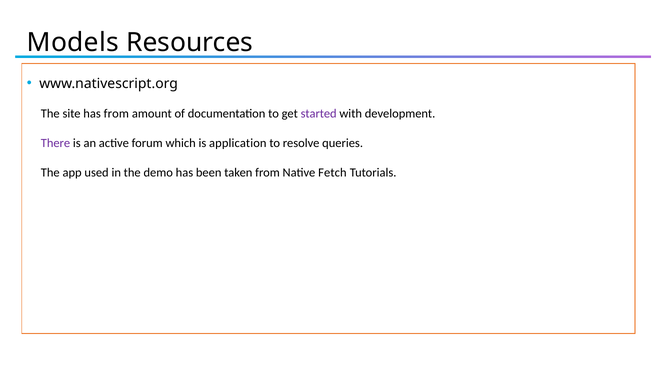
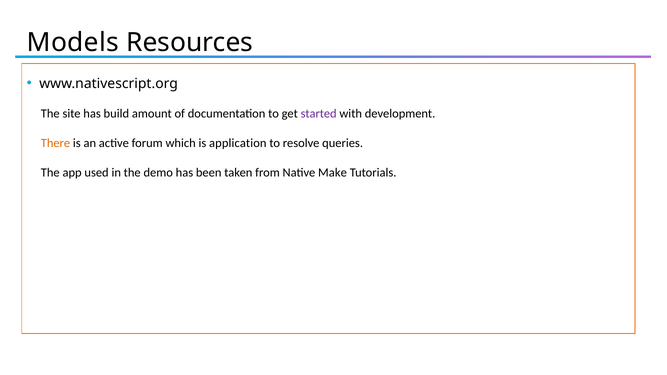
has from: from -> build
There colour: purple -> orange
Fetch: Fetch -> Make
